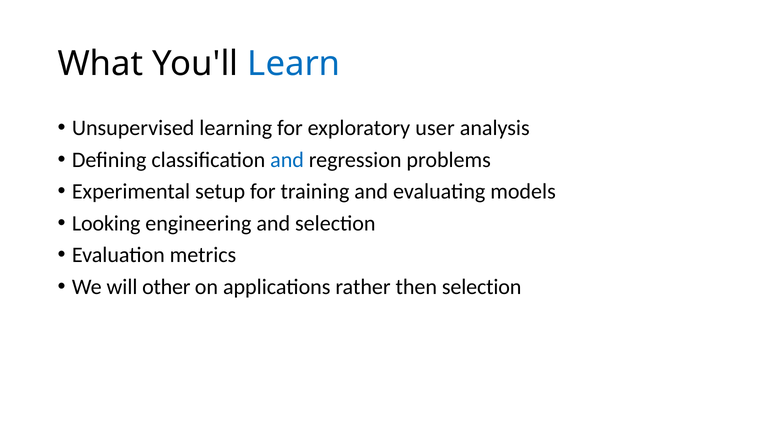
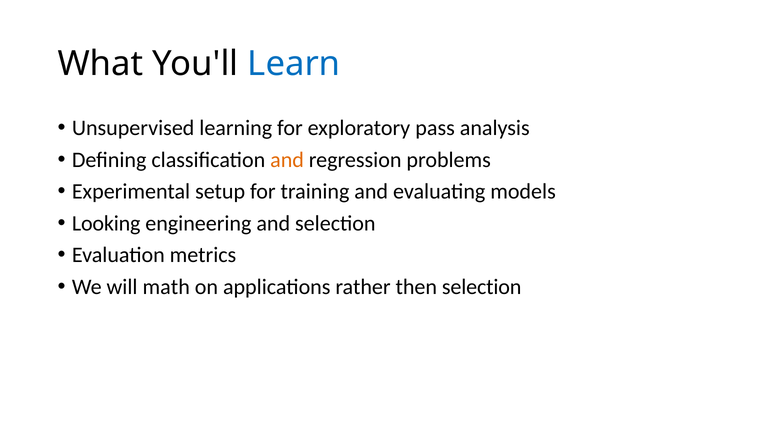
user: user -> pass
and at (287, 160) colour: blue -> orange
other: other -> math
